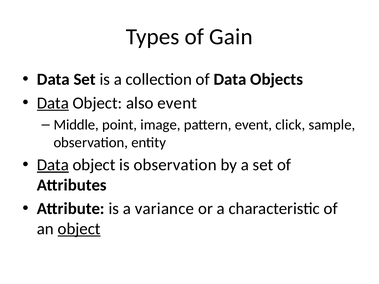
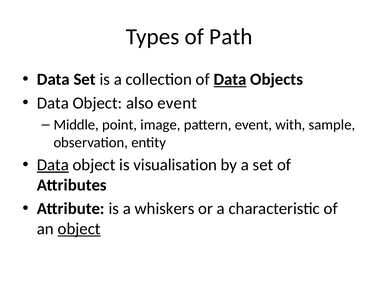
Gain: Gain -> Path
Data at (230, 80) underline: none -> present
Data at (53, 103) underline: present -> none
click: click -> with
is observation: observation -> visualisation
variance: variance -> whiskers
